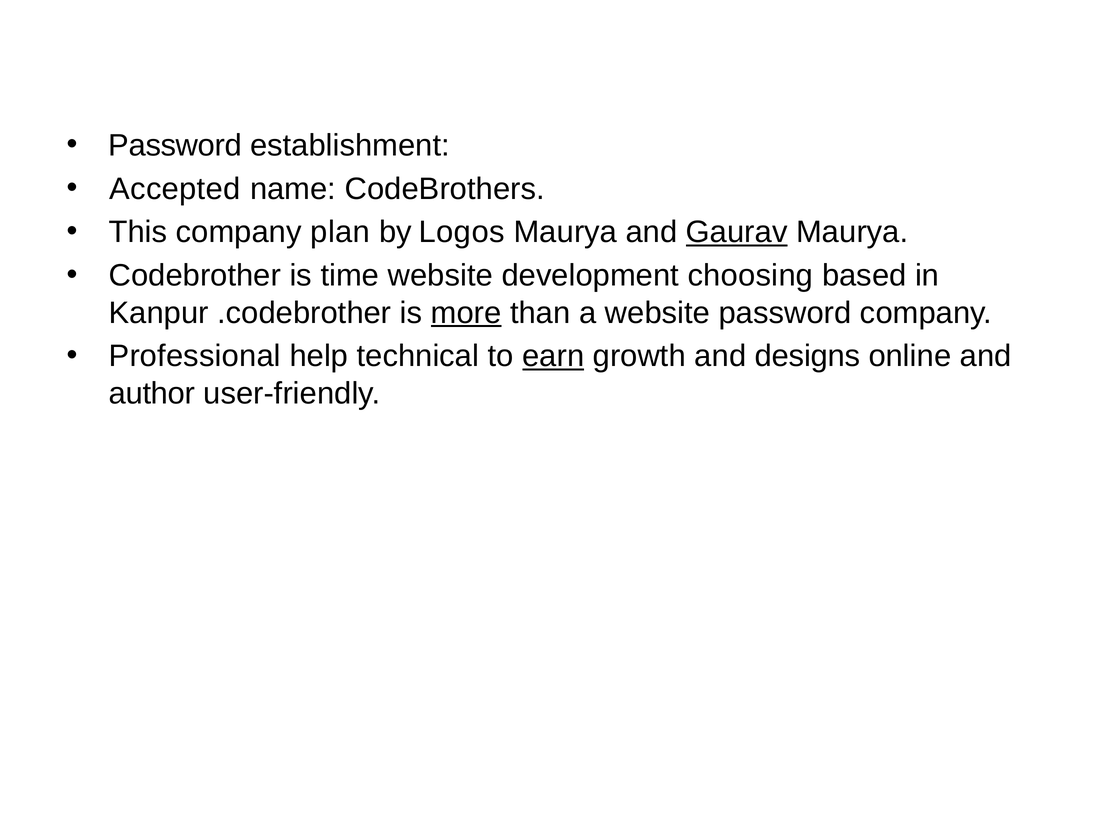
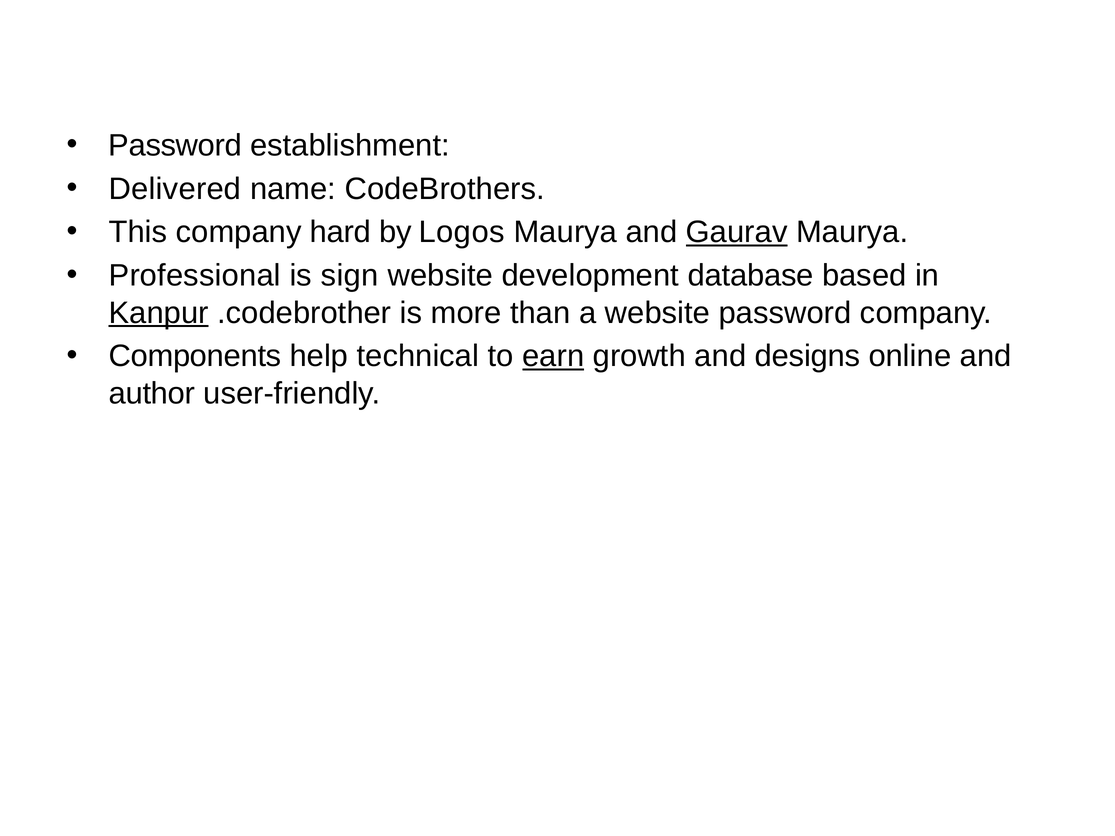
Accepted: Accepted -> Delivered
plan: plan -> hard
Codebrother: Codebrother -> Professional
time: time -> sign
choosing: choosing -> database
Kanpur underline: none -> present
more underline: present -> none
Professional: Professional -> Components
